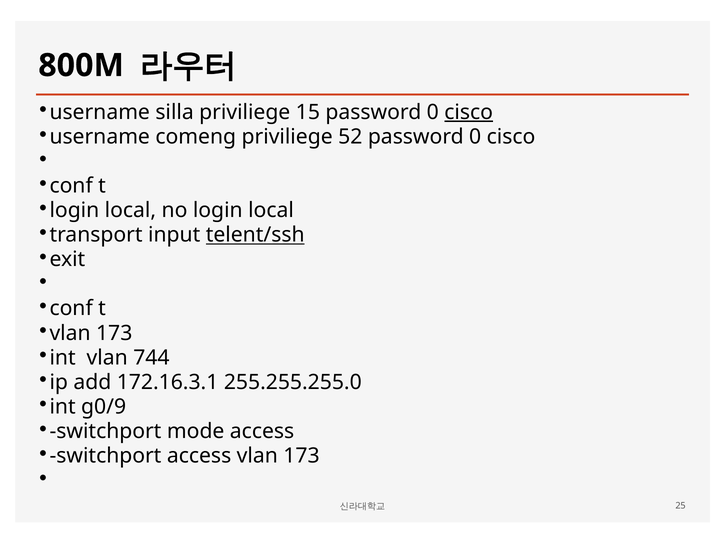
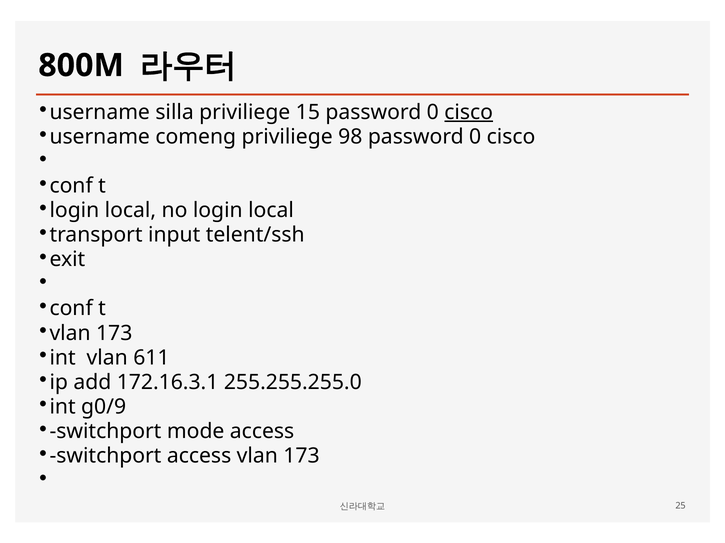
52: 52 -> 98
telent/ssh underline: present -> none
744: 744 -> 611
